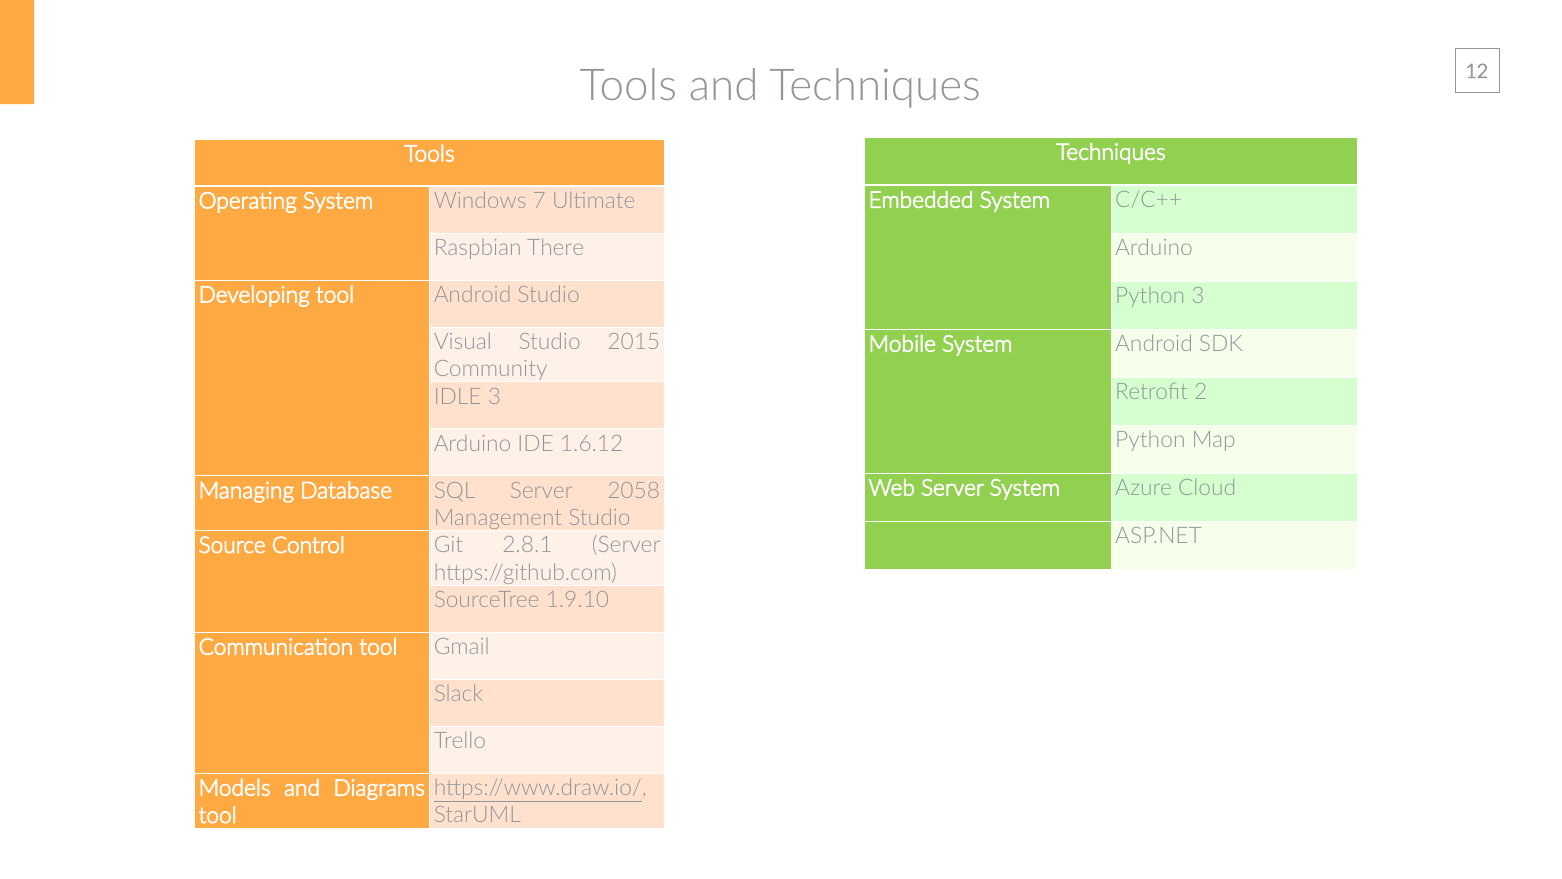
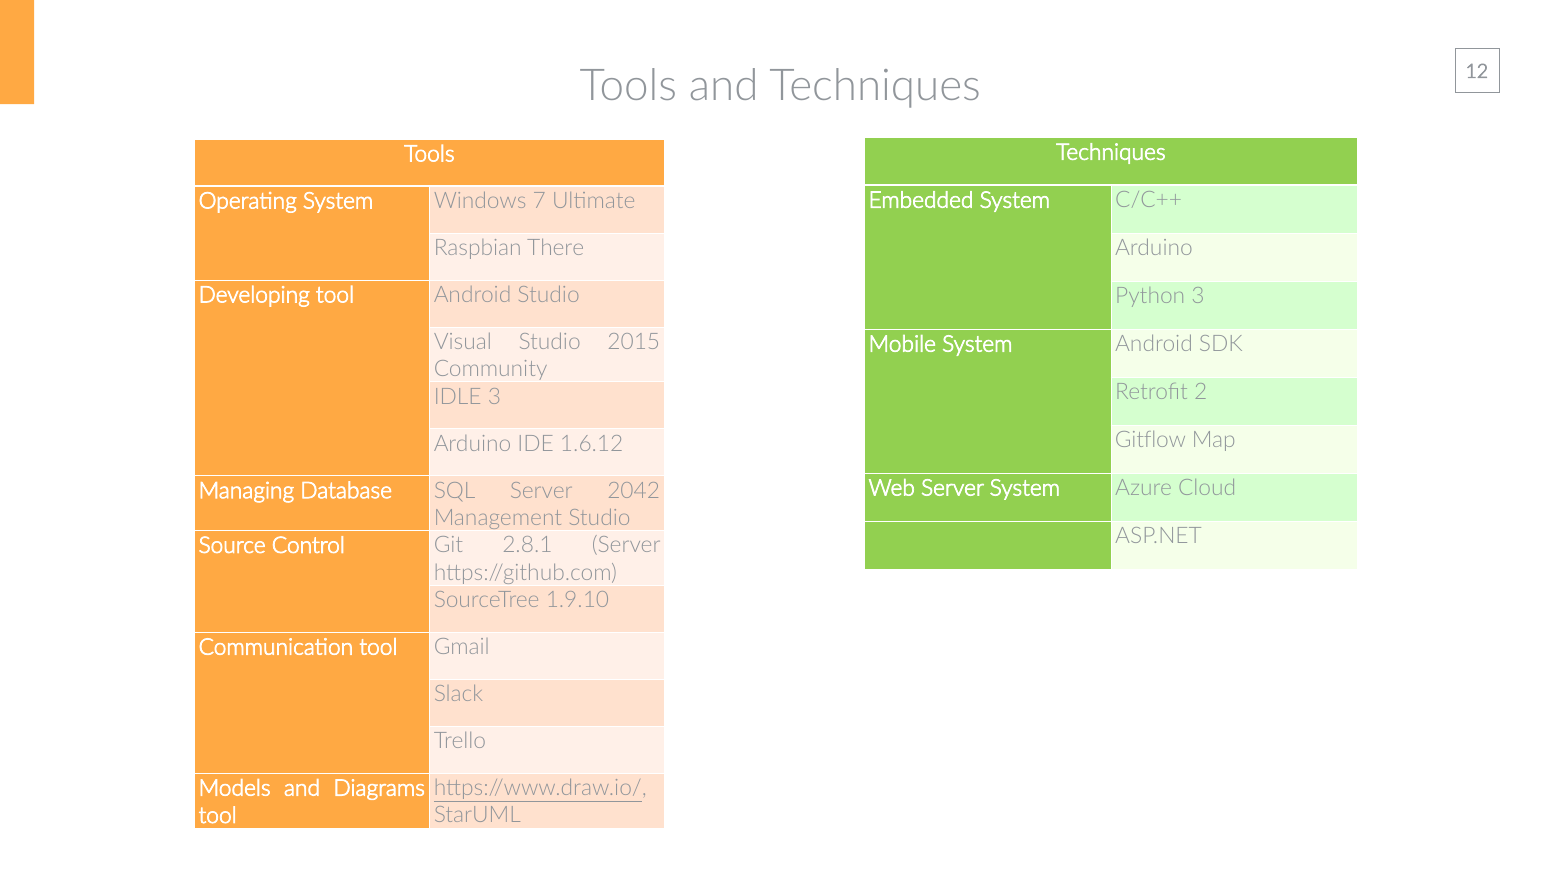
Python at (1150, 440): Python -> Gitflow
2058: 2058 -> 2042
